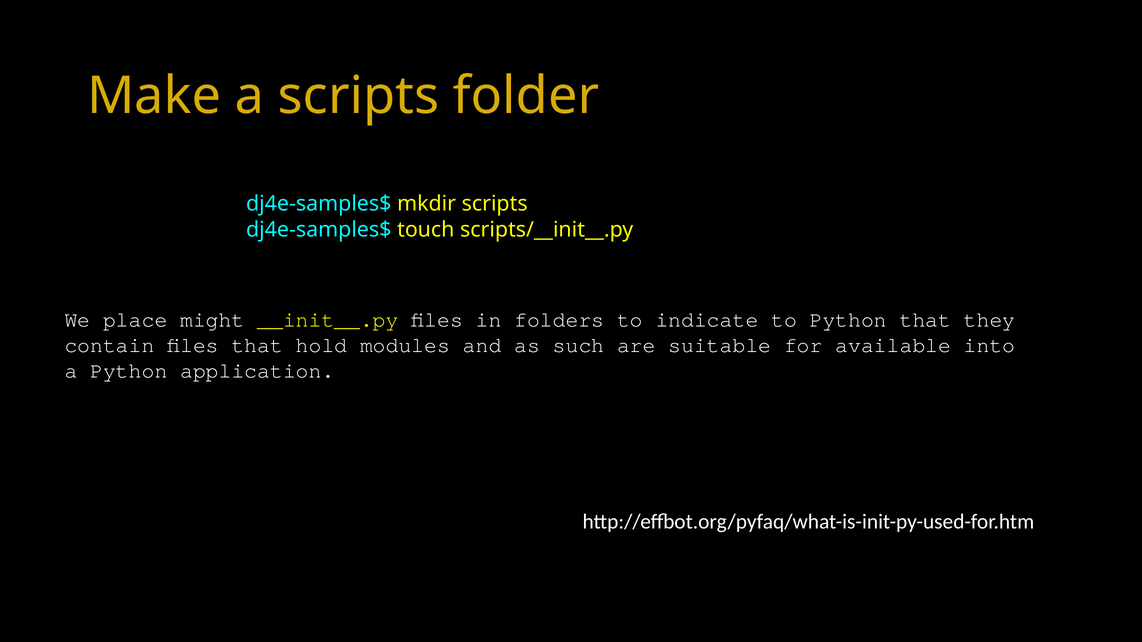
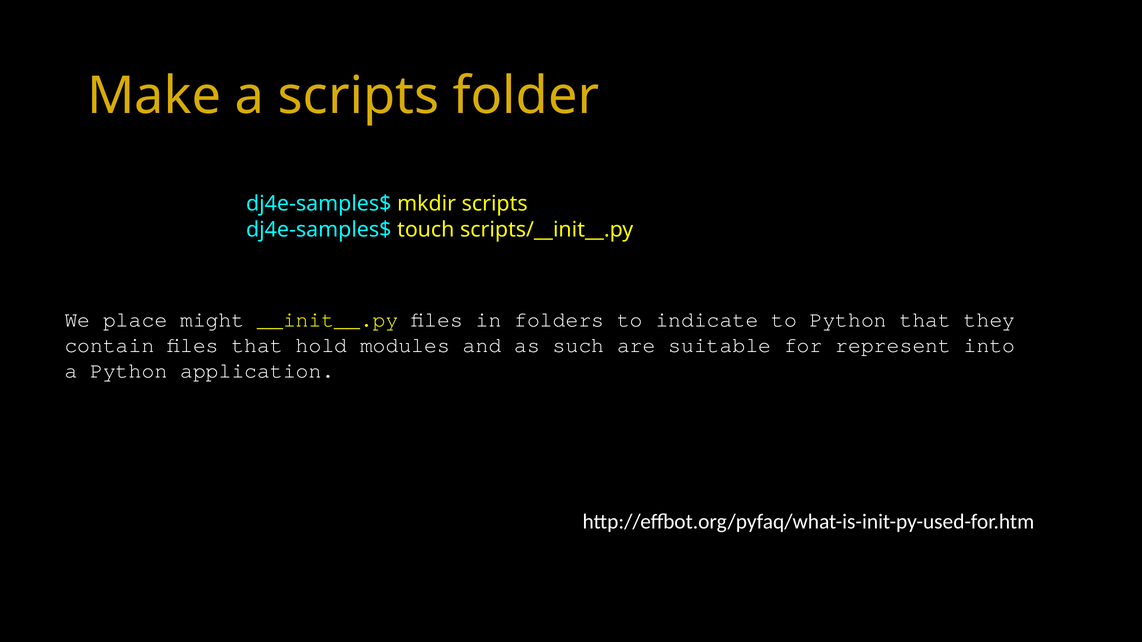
available: available -> represent
